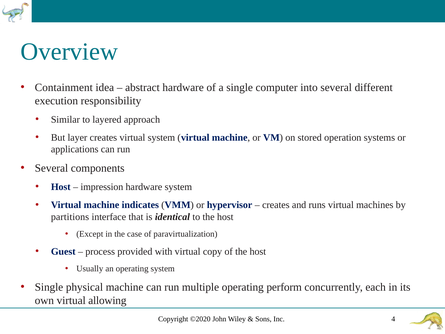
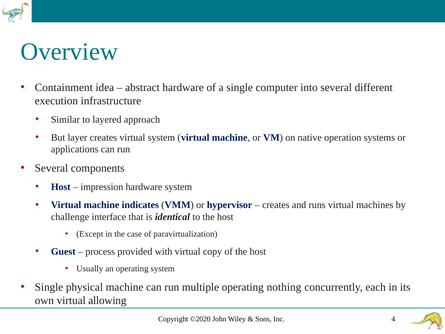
responsibility: responsibility -> infrastructure
stored: stored -> native
partitions: partitions -> challenge
perform: perform -> nothing
